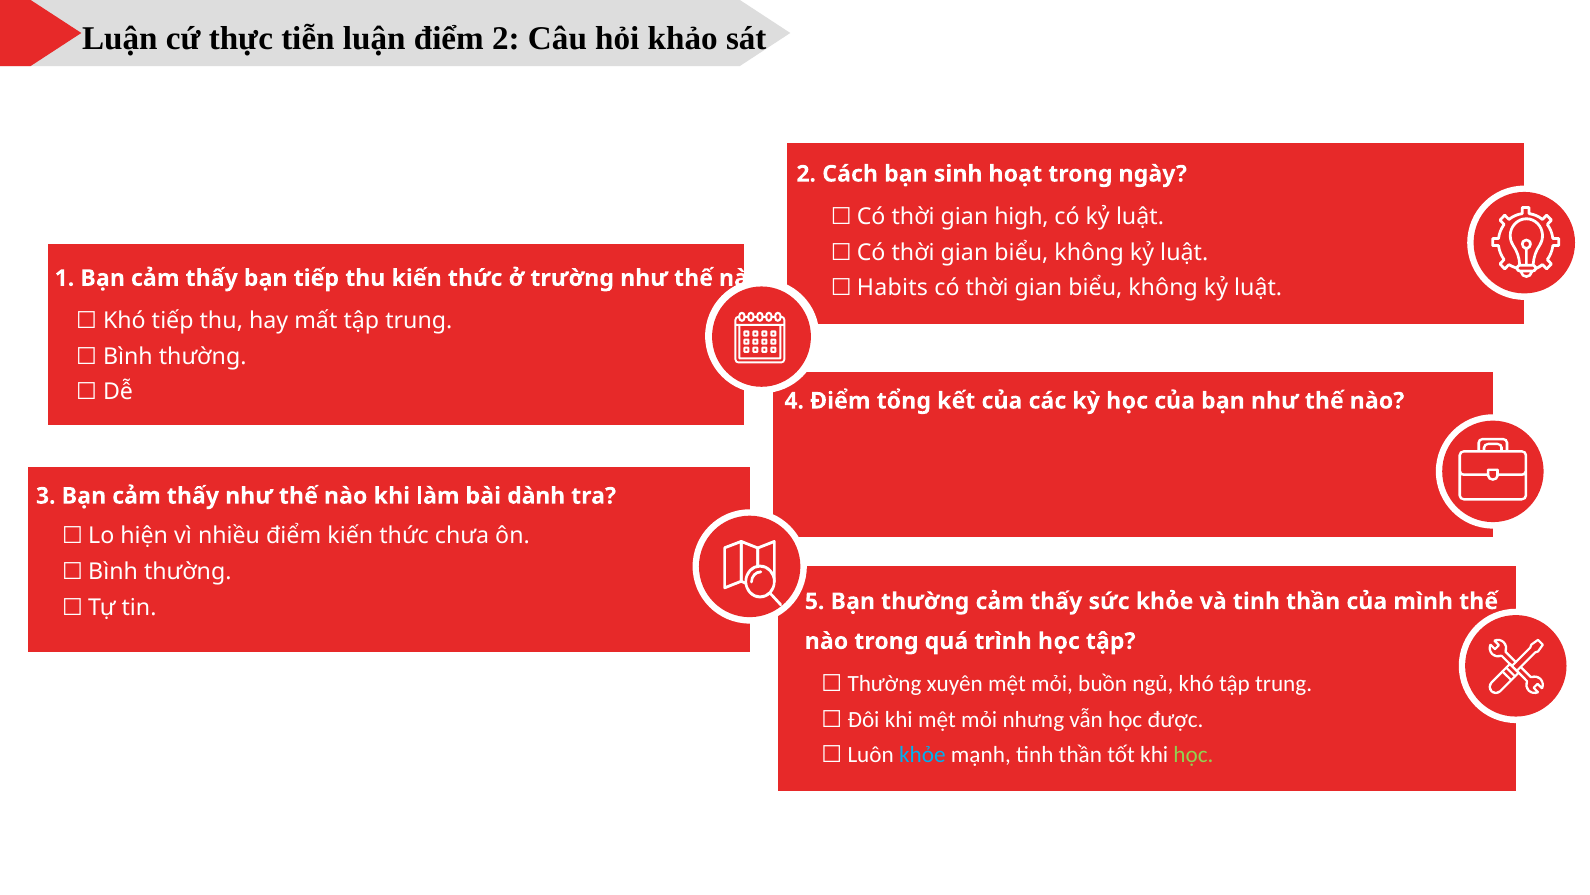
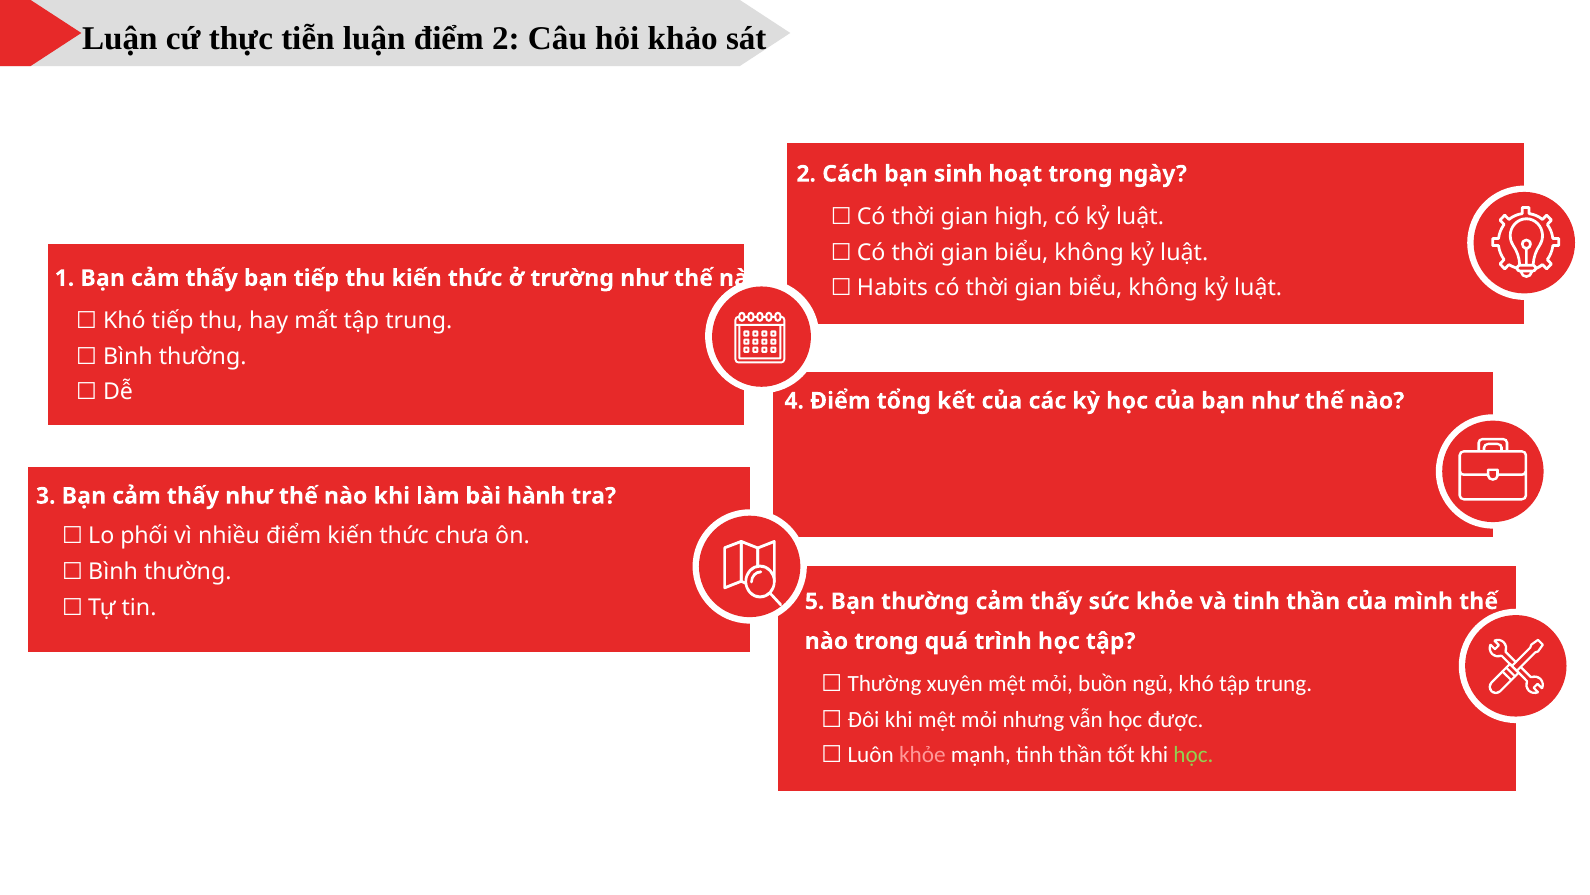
dành: dành -> hành
hiện: hiện -> phối
khỏe at (922, 755) colour: light blue -> pink
